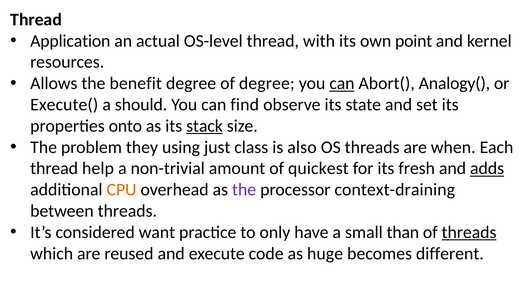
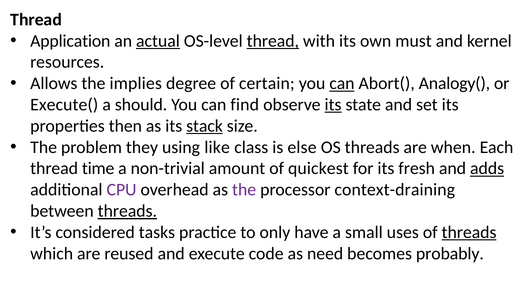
actual underline: none -> present
thread at (273, 41) underline: none -> present
point: point -> must
benefit: benefit -> implies
of degree: degree -> certain
its at (333, 105) underline: none -> present
onto: onto -> then
just: just -> like
also: also -> else
help: help -> time
CPU colour: orange -> purple
threads at (127, 211) underline: none -> present
want: want -> tasks
than: than -> uses
huge: huge -> need
different: different -> probably
